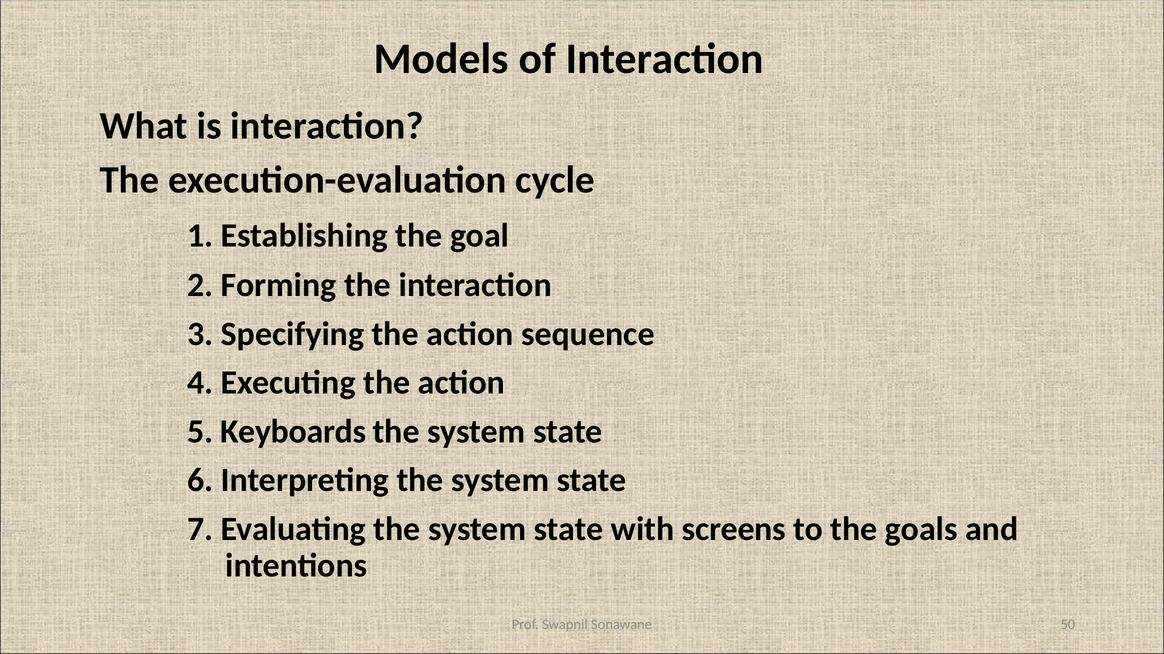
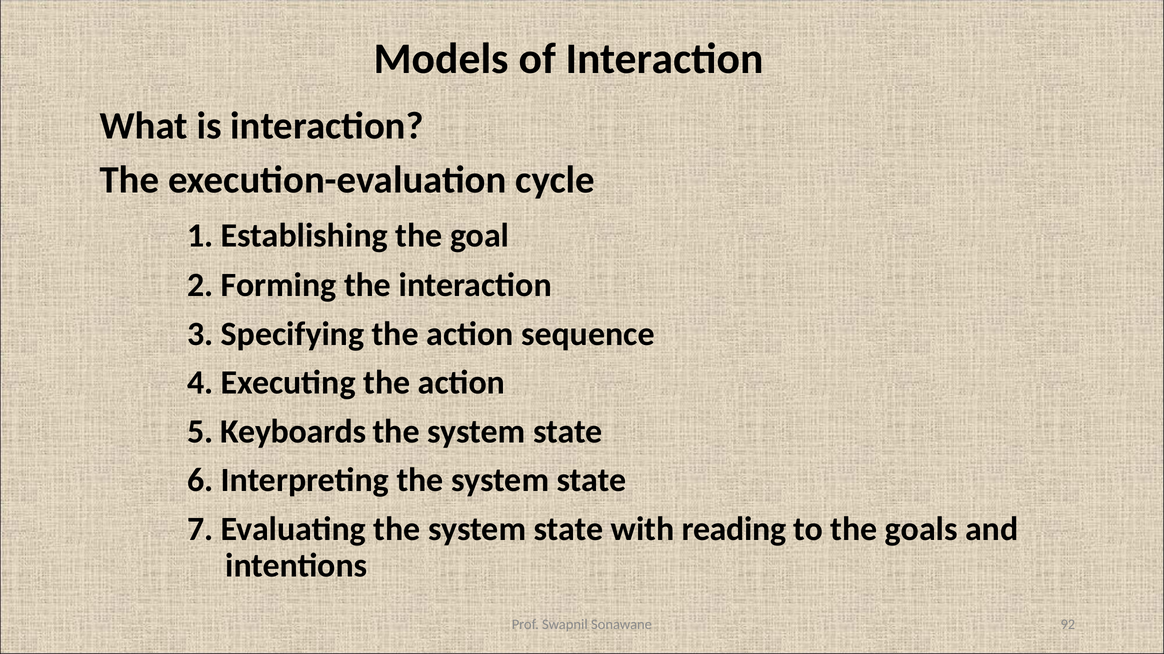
screens: screens -> reading
50: 50 -> 92
